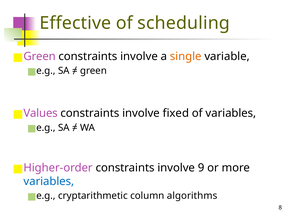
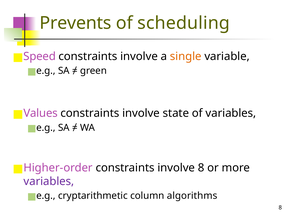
Effective: Effective -> Prevents
Green at (40, 56): Green -> Speed
fixed: fixed -> state
involve 9: 9 -> 8
variables at (49, 182) colour: blue -> purple
